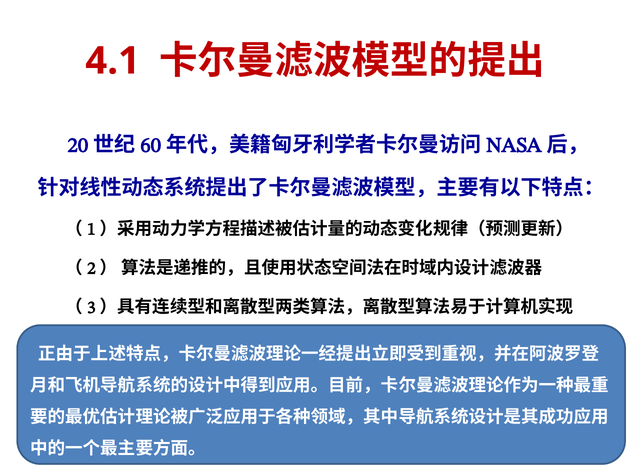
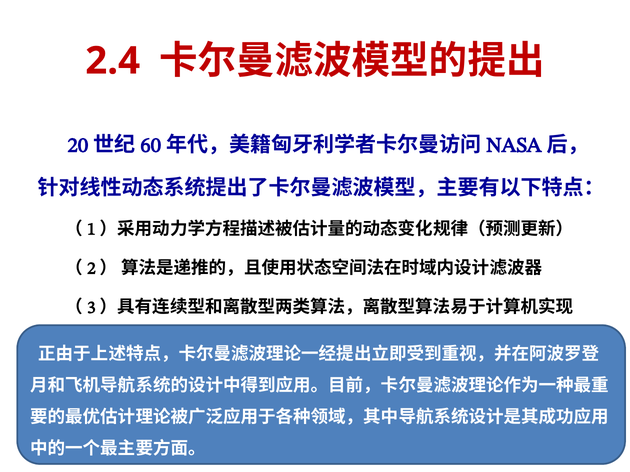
4.1: 4.1 -> 2.4
